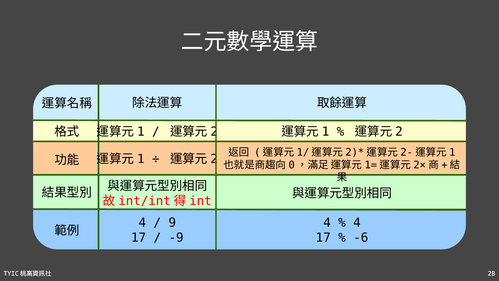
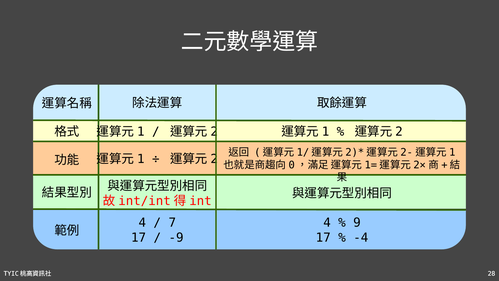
9: 9 -> 7
4 at (357, 223): 4 -> 9
-6: -6 -> -4
